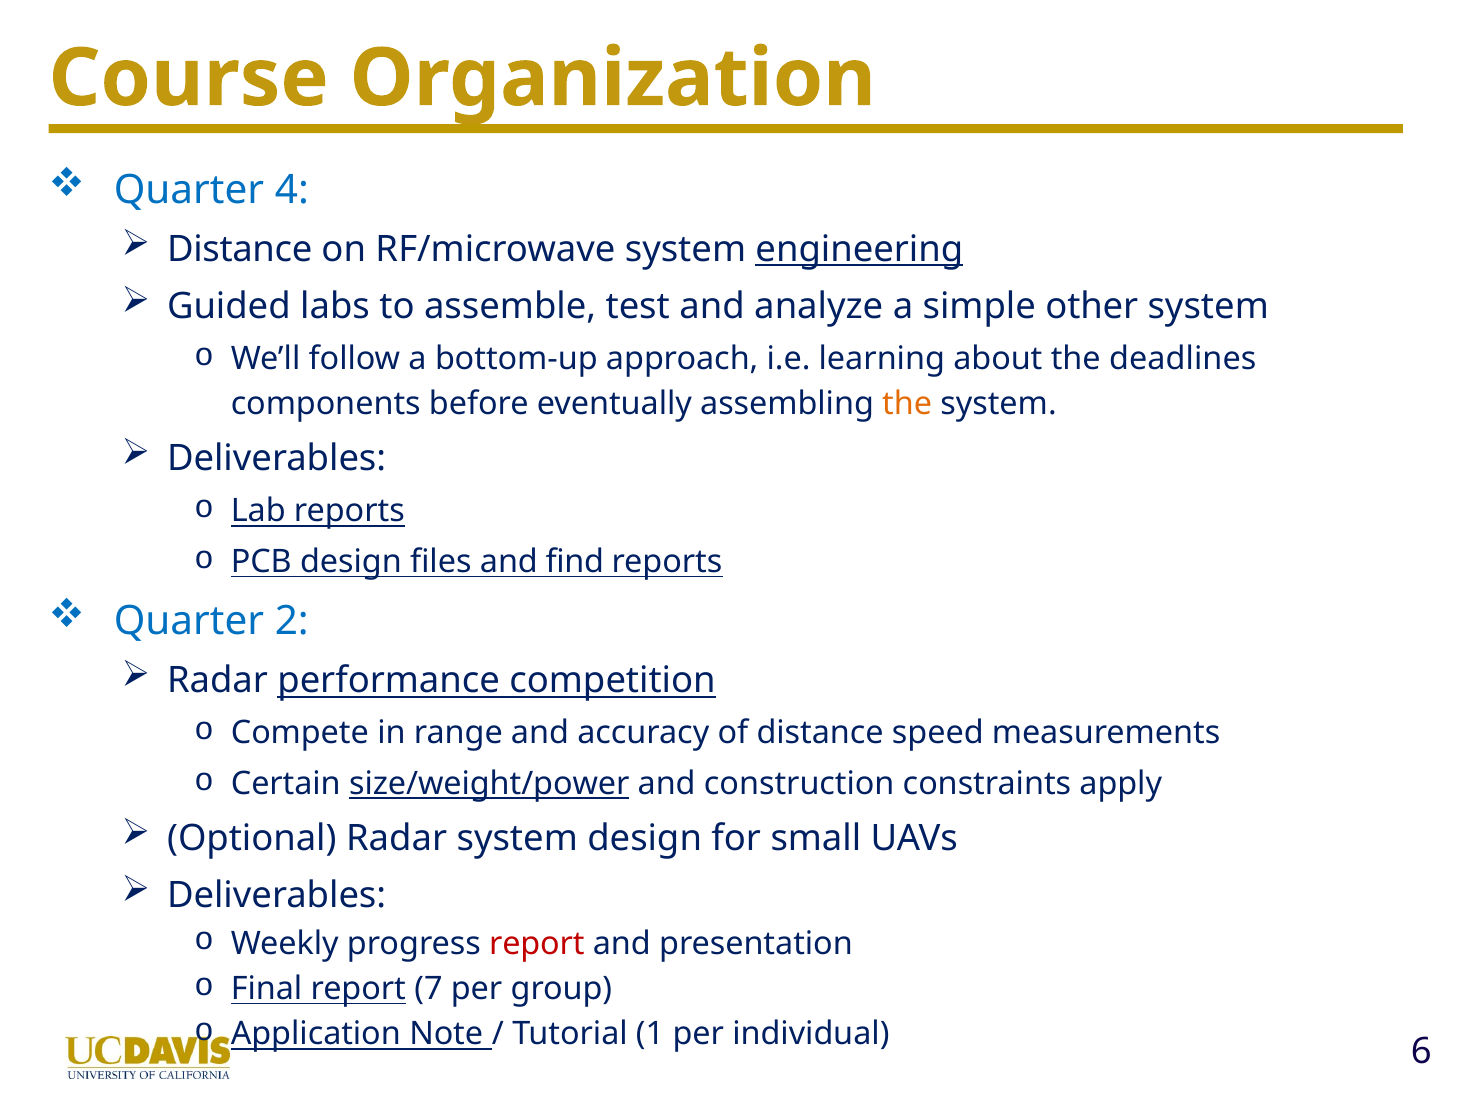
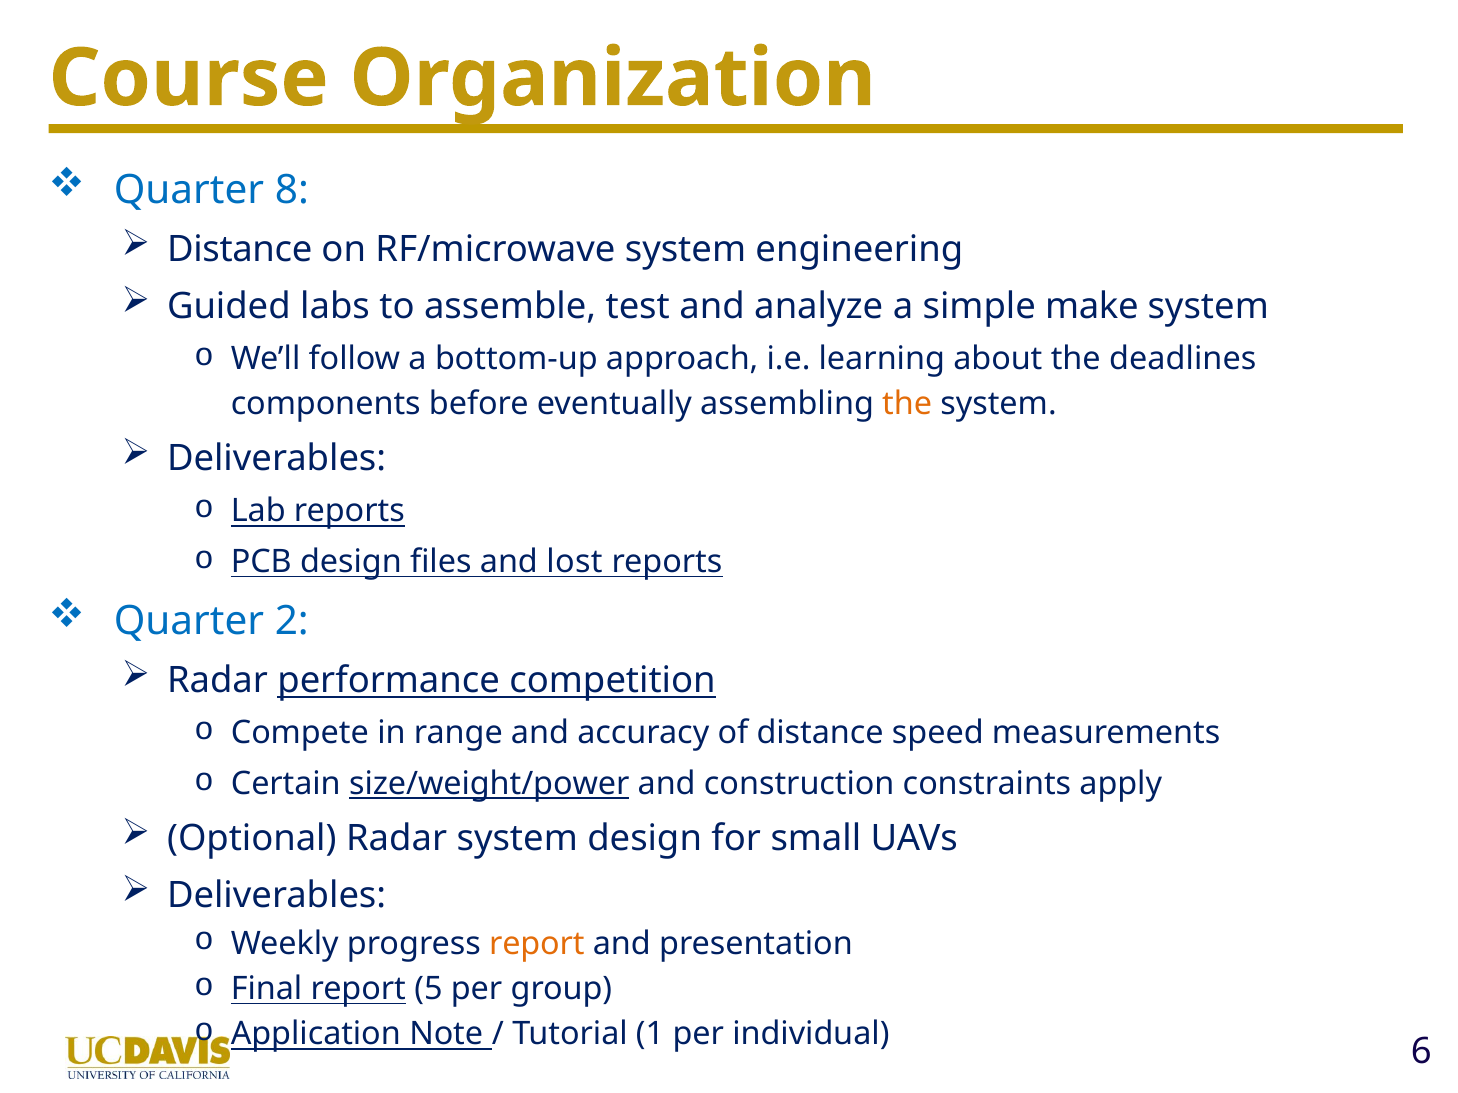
4: 4 -> 8
engineering underline: present -> none
other: other -> make
find: find -> lost
report at (537, 944) colour: red -> orange
7: 7 -> 5
